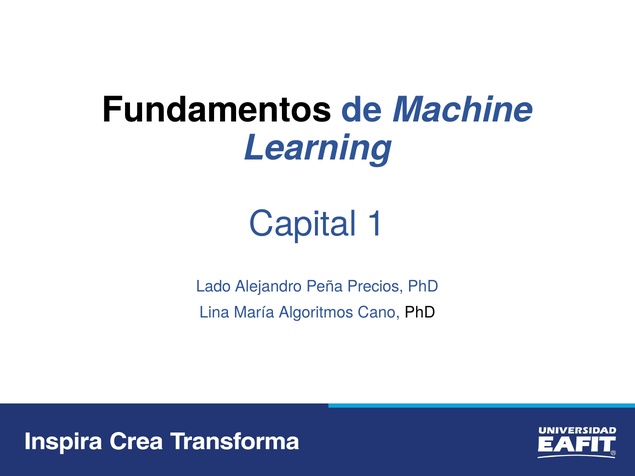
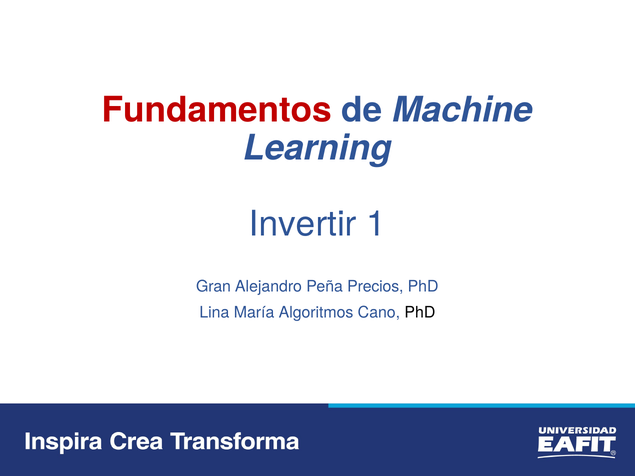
Fundamentos colour: black -> red
Capital: Capital -> Invertir
Lado: Lado -> Gran
